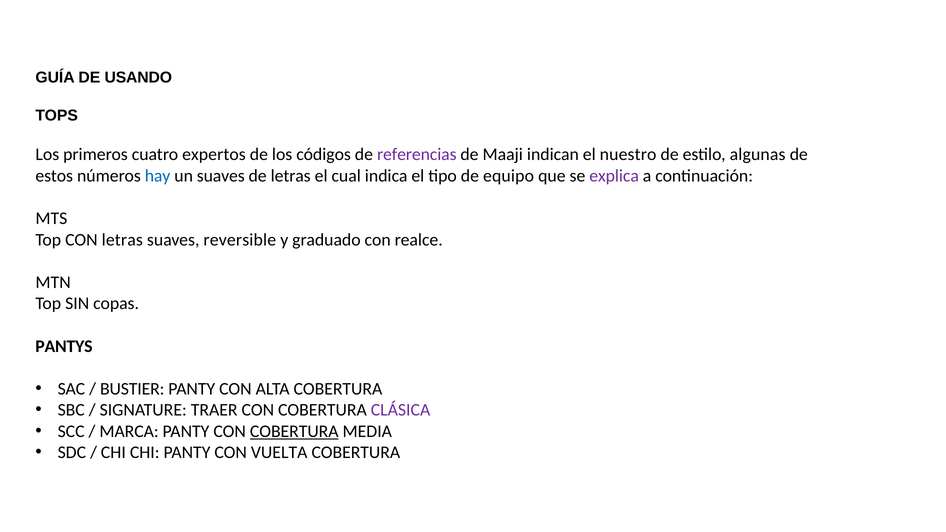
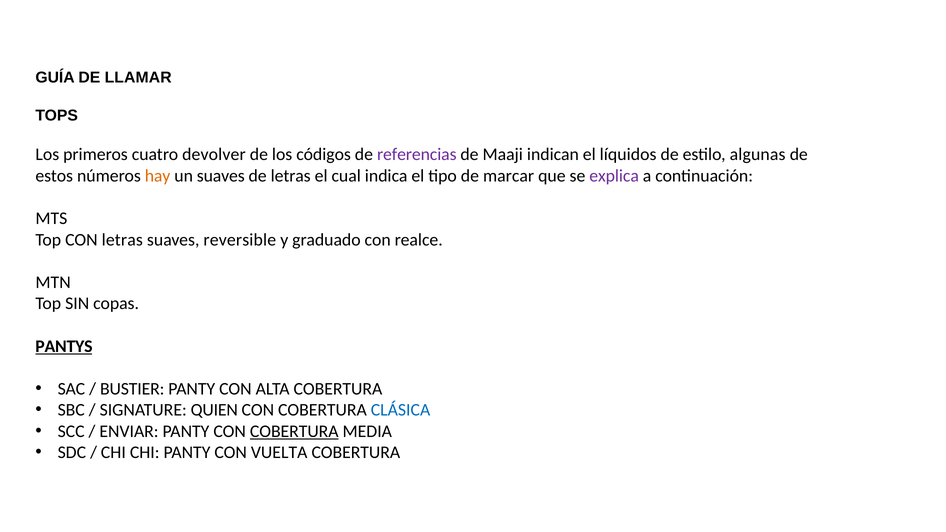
USANDO: USANDO -> LLAMAR
expertos: expertos -> devolver
nuestro: nuestro -> líquidos
hay colour: blue -> orange
equipo: equipo -> marcar
PANTYS underline: none -> present
TRAER: TRAER -> QUIEN
CLÁSICA colour: purple -> blue
MARCA: MARCA -> ENVIAR
